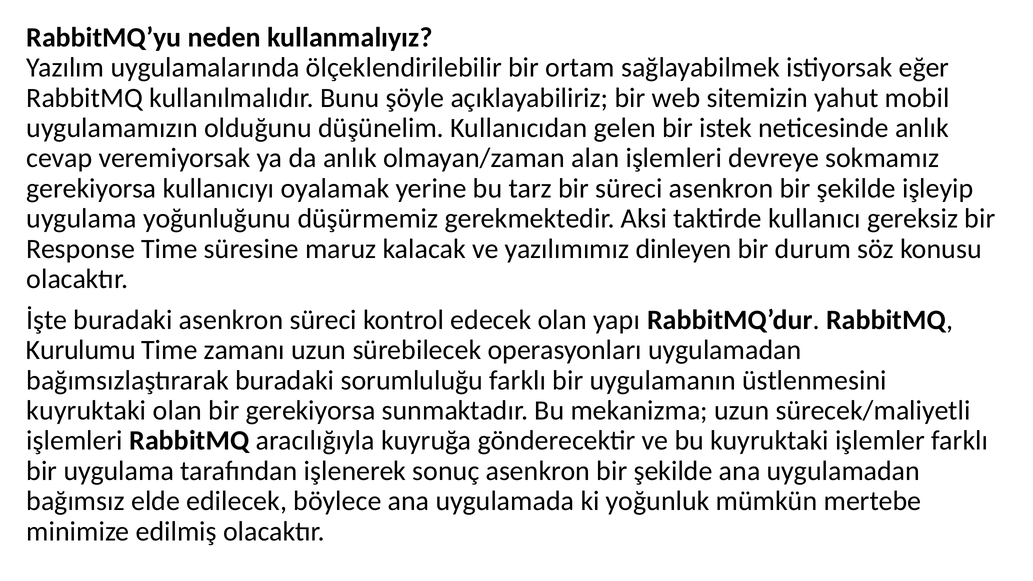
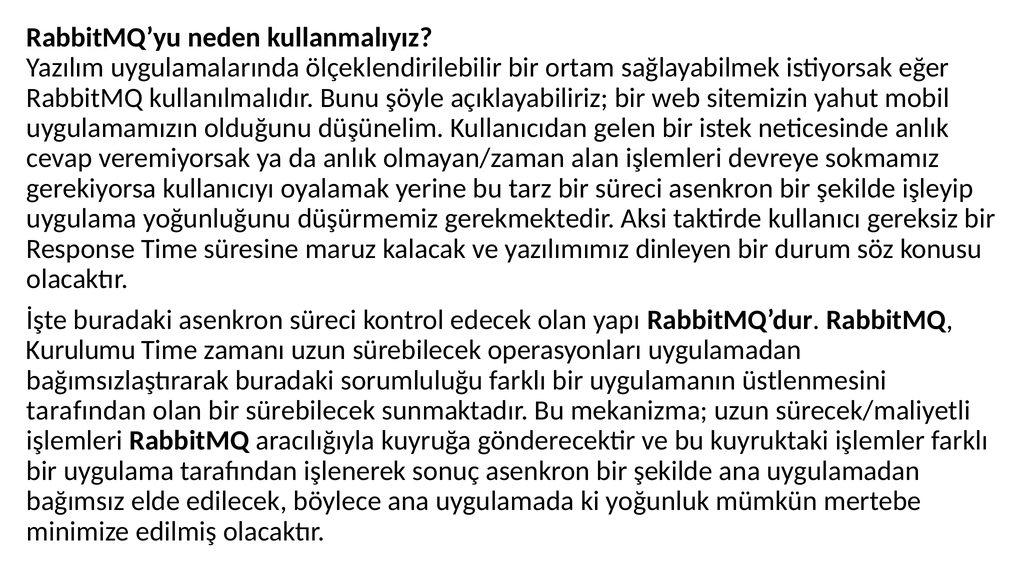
kuyruktaki at (86, 411): kuyruktaki -> tarafından
bir gerekiyorsa: gerekiyorsa -> sürebilecek
